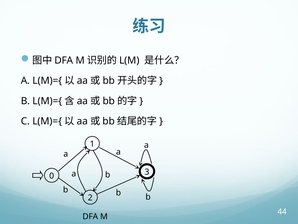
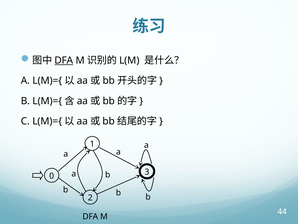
DFA at (64, 60) underline: none -> present
